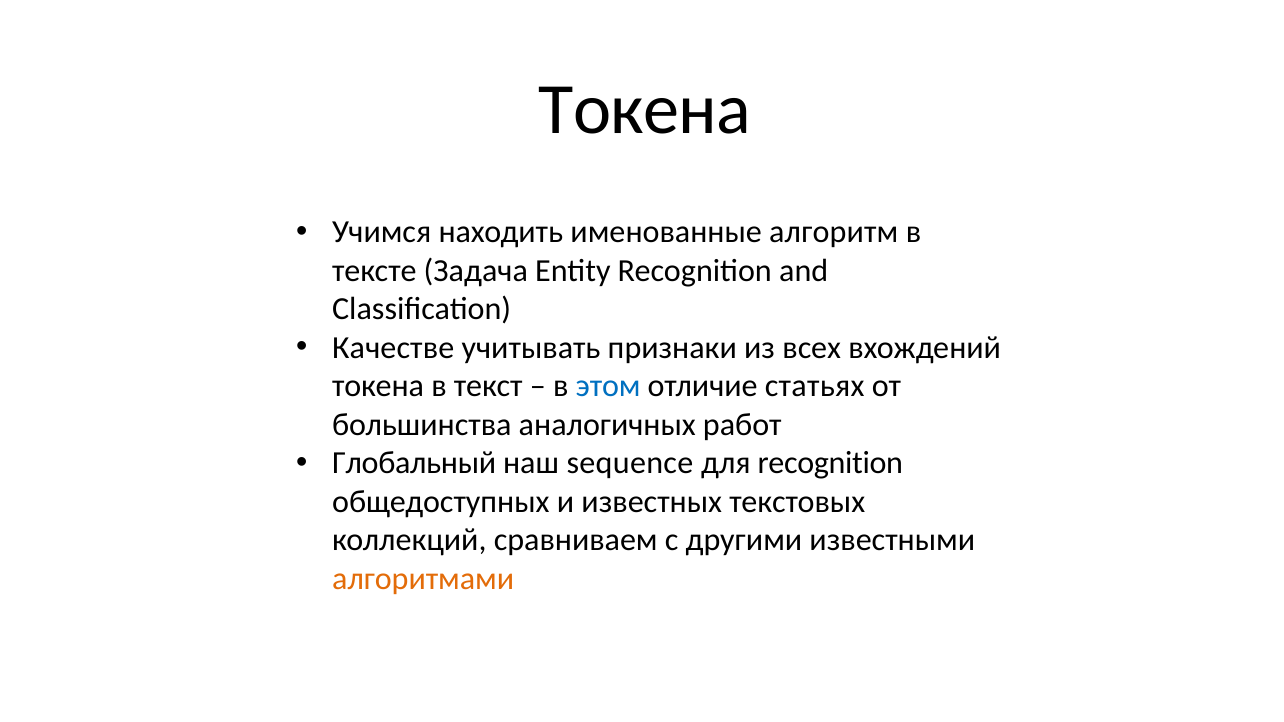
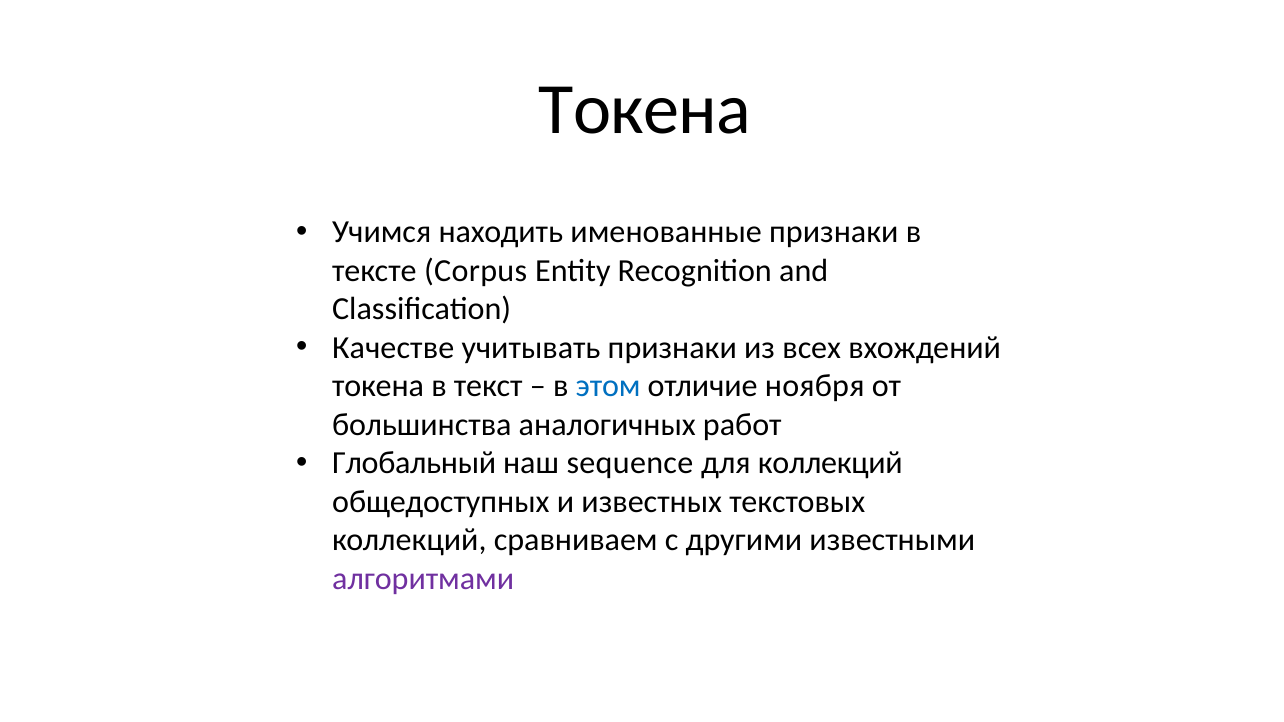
именованные алгоритм: алгоритм -> признаки
Задача: Задача -> Corpus
статьях: статьях -> ноября
для recognition: recognition -> коллекций
алгоритмами colour: orange -> purple
